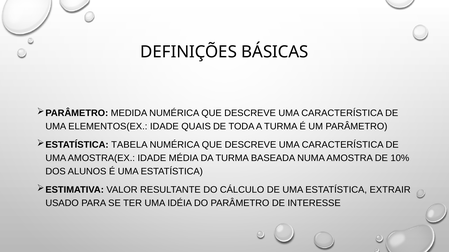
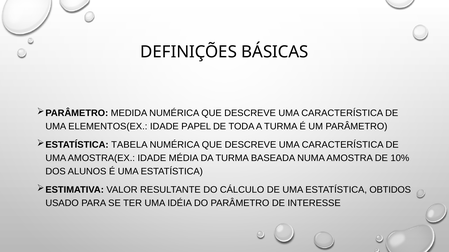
QUAIS: QUAIS -> PAPEL
EXTRAIR: EXTRAIR -> OBTIDOS
